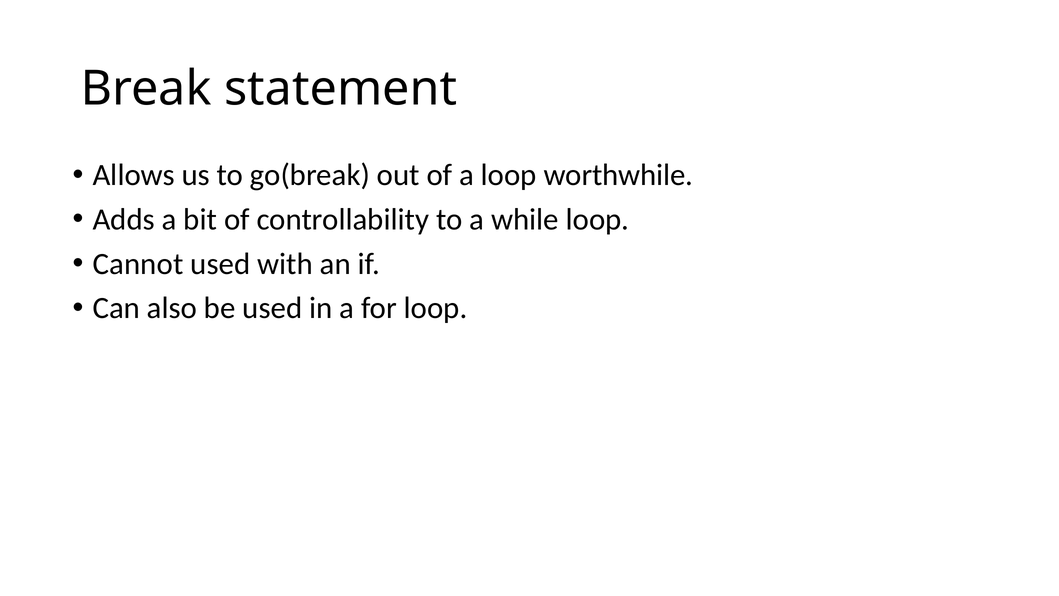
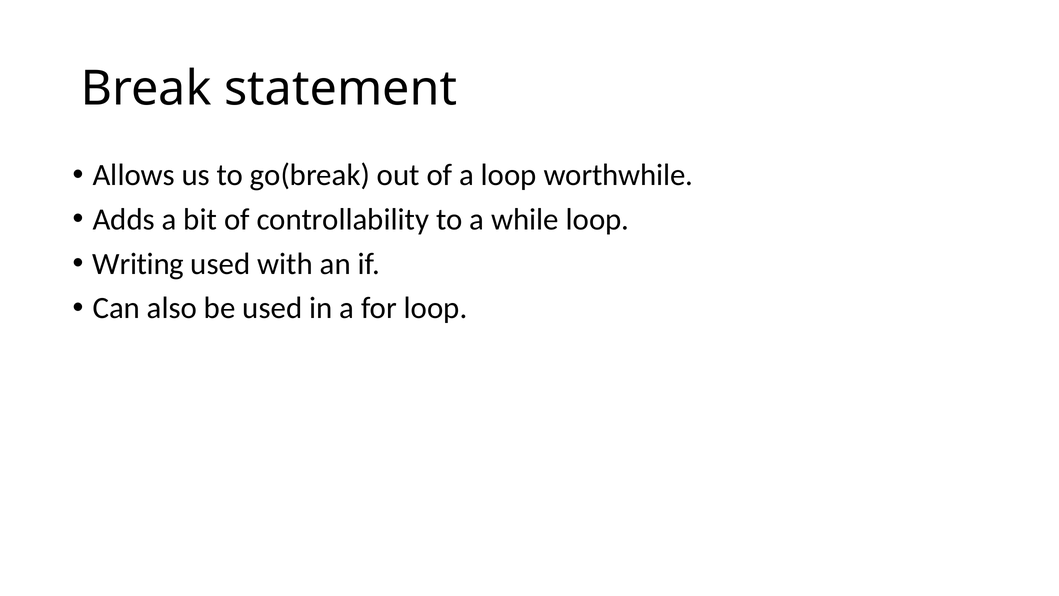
Cannot: Cannot -> Writing
